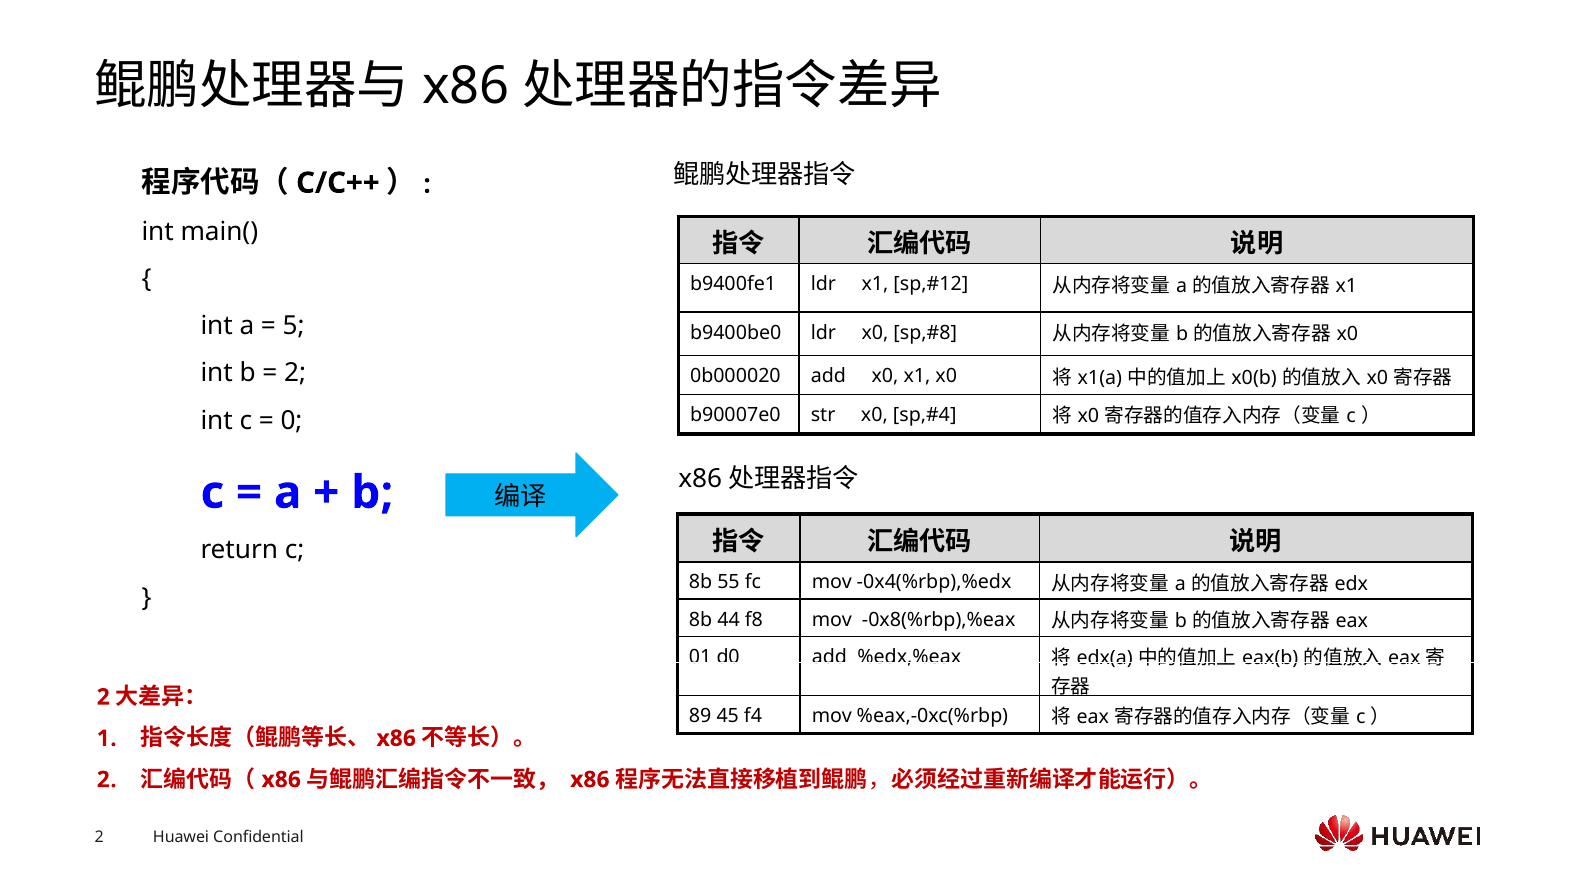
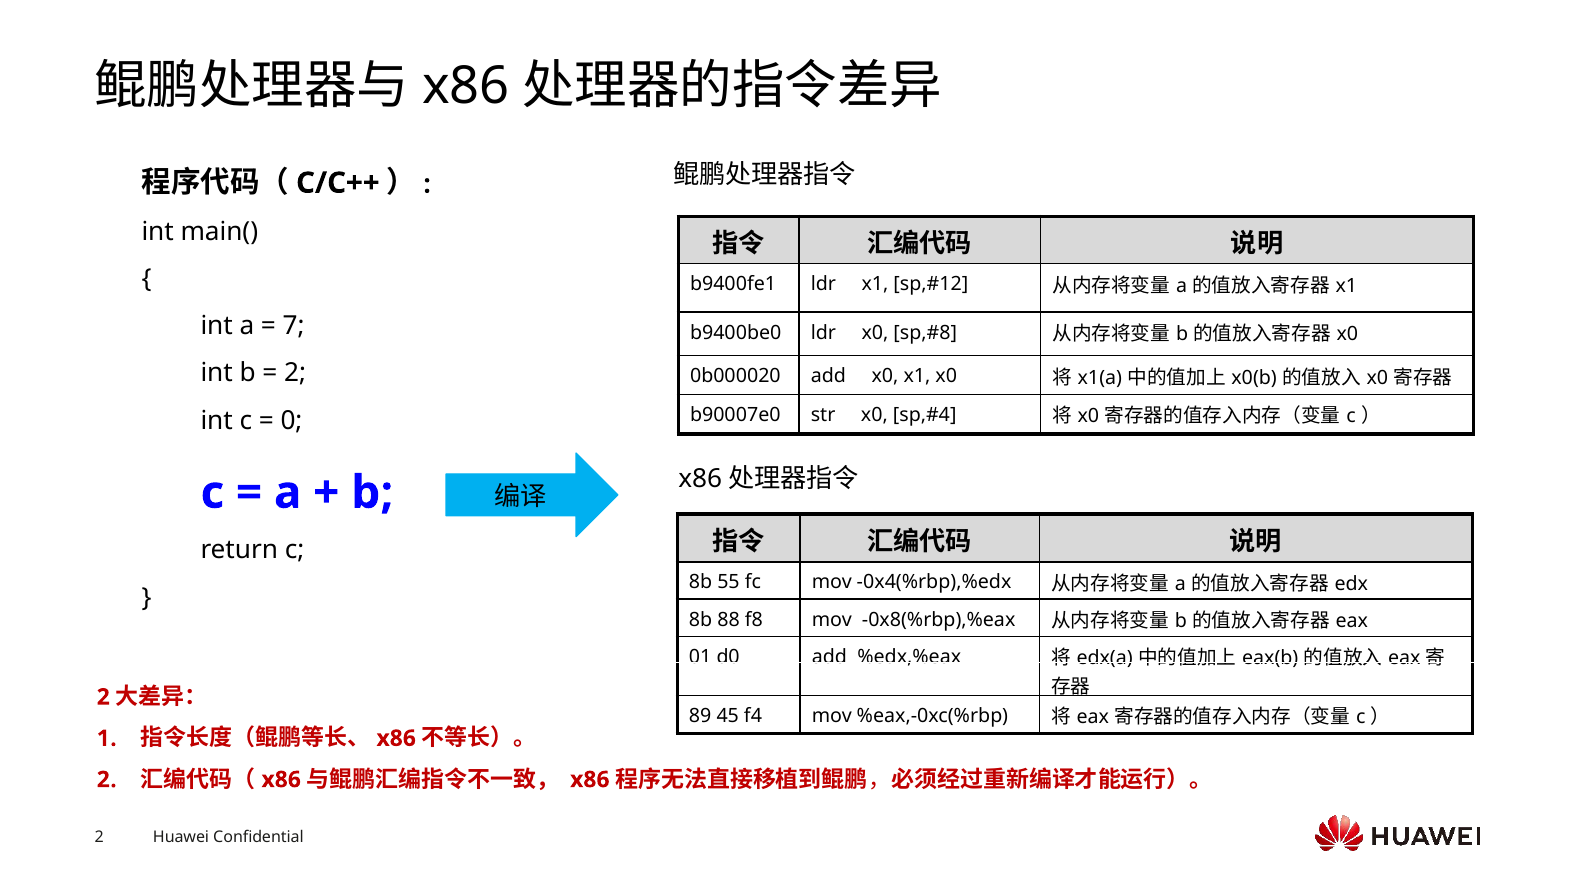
5: 5 -> 7
44: 44 -> 88
